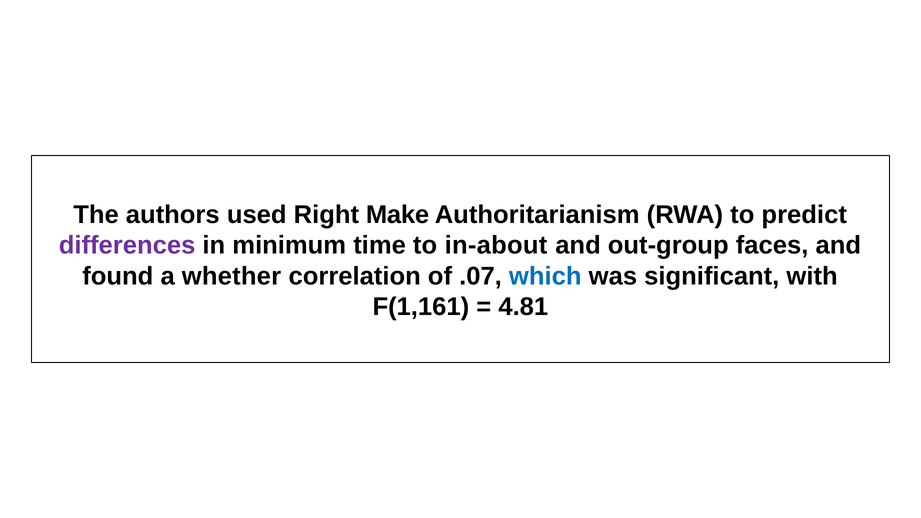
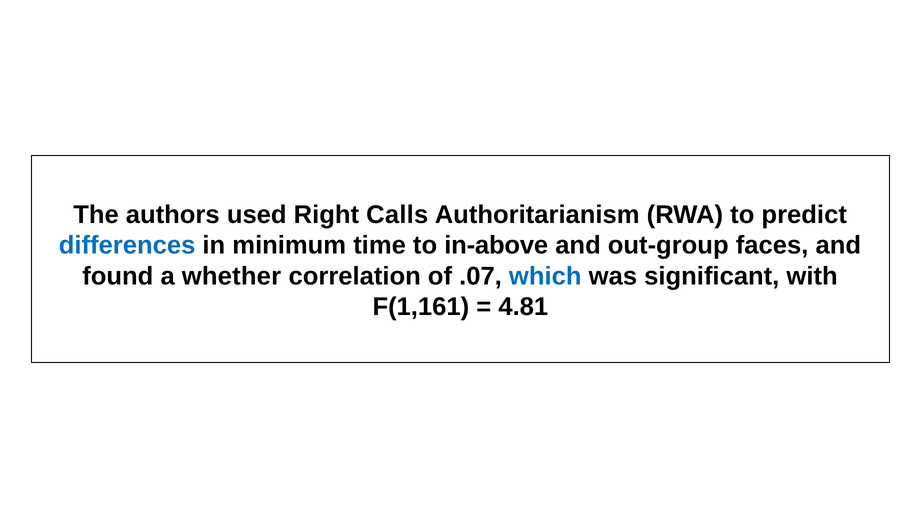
Make: Make -> Calls
differences colour: purple -> blue
in-about: in-about -> in-above
